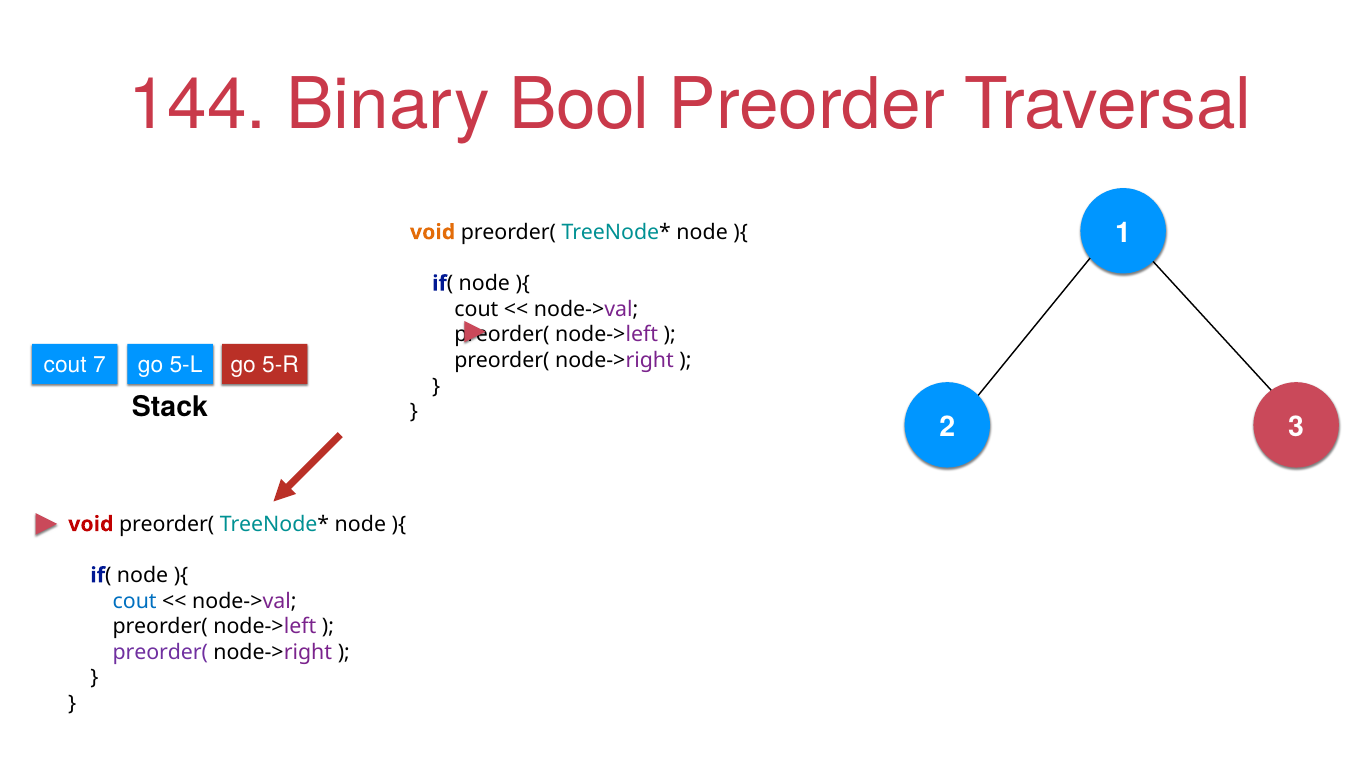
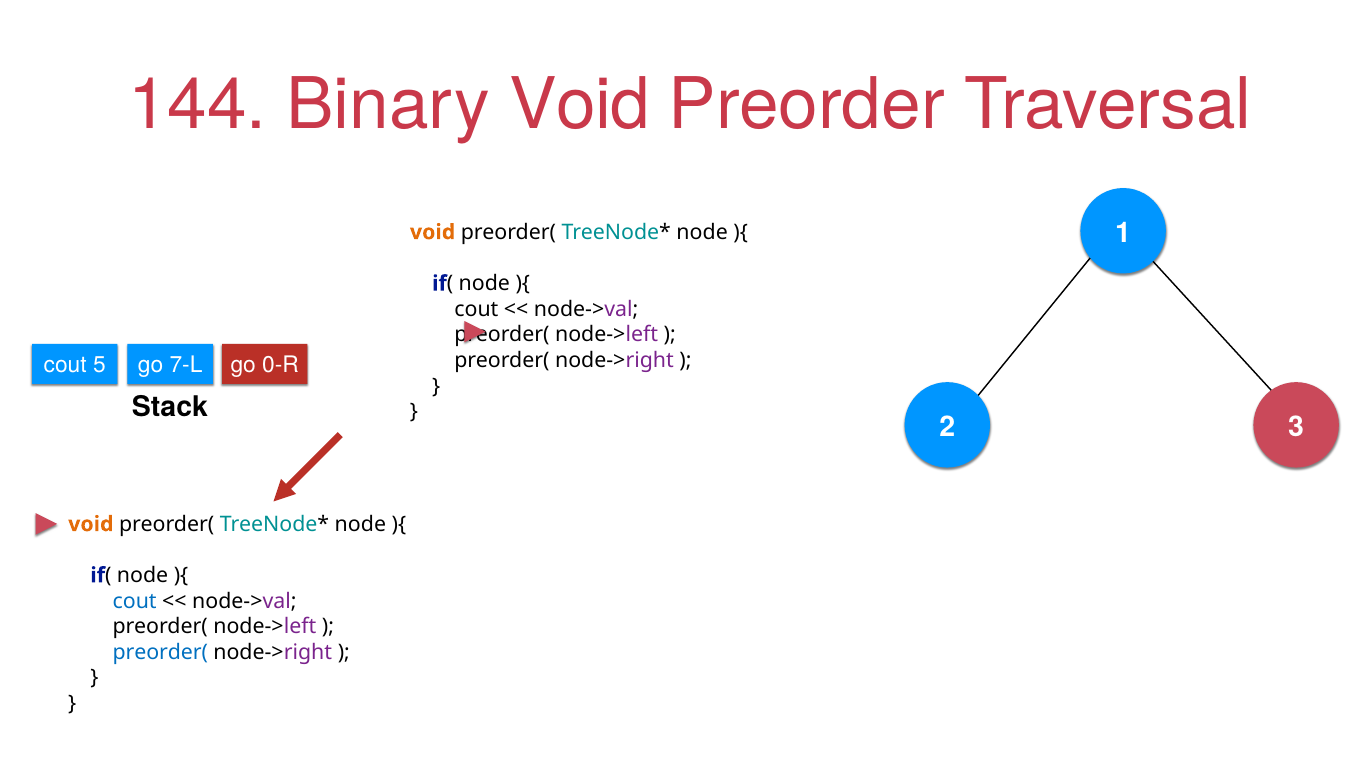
Binary Bool: Bool -> Void
7: 7 -> 5
5-L: 5-L -> 7-L
5-R: 5-R -> 0-R
void at (91, 524) colour: red -> orange
preorder( at (160, 652) colour: purple -> blue
